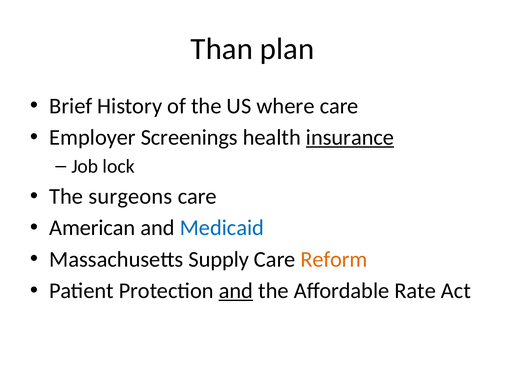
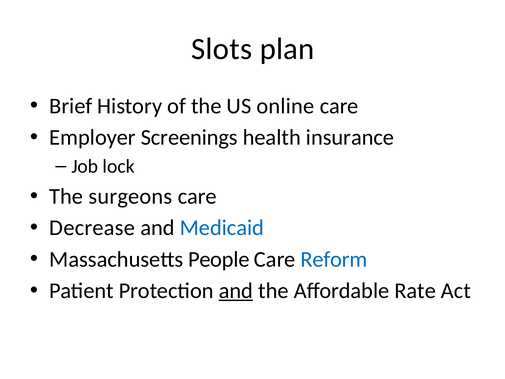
Than: Than -> Slots
where: where -> online
insurance underline: present -> none
American: American -> Decrease
Supply: Supply -> People
Reform colour: orange -> blue
